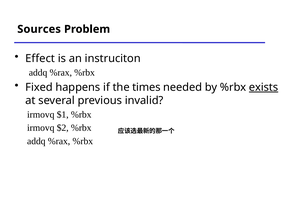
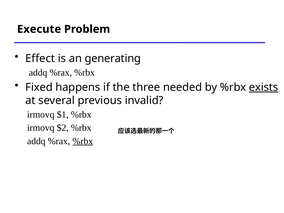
Sources: Sources -> Execute
instruciton: instruciton -> generating
times: times -> three
%rbx at (83, 141) underline: none -> present
